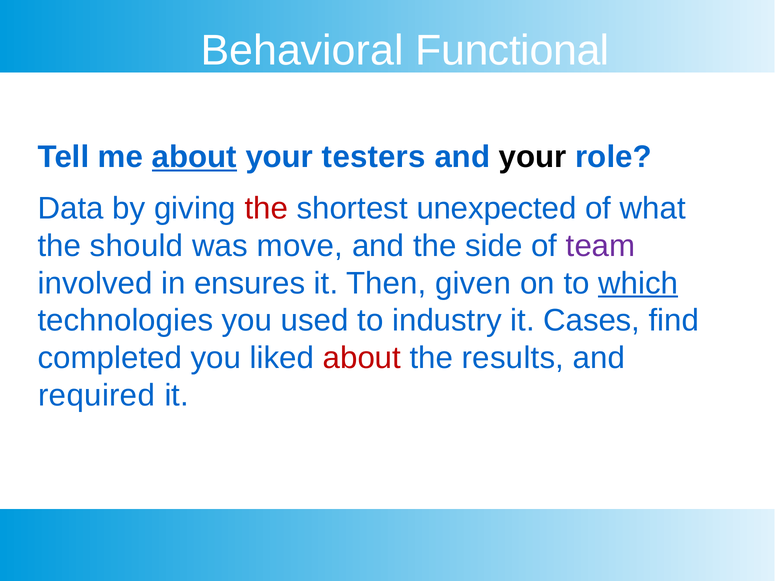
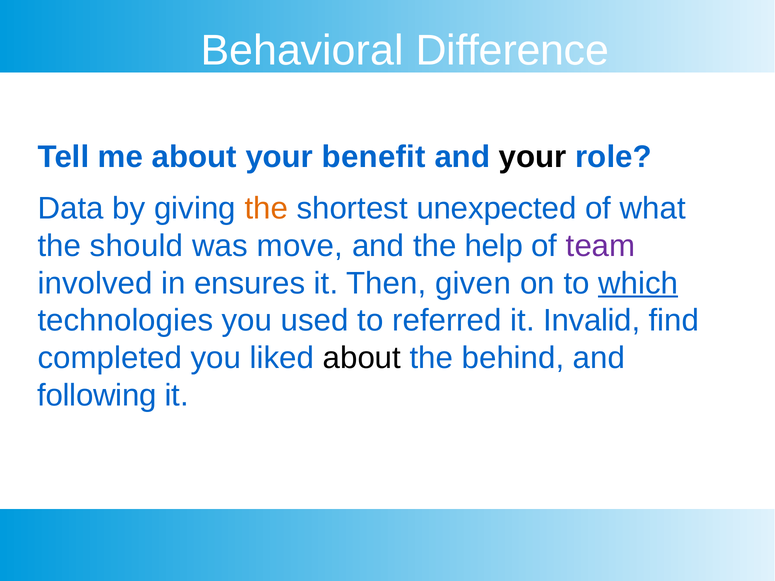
Functional: Functional -> Difference
about at (194, 157) underline: present -> none
testers: testers -> benefit
the at (266, 208) colour: red -> orange
side: side -> help
industry: industry -> referred
Cases: Cases -> Invalid
about at (362, 358) colour: red -> black
results: results -> behind
required: required -> following
